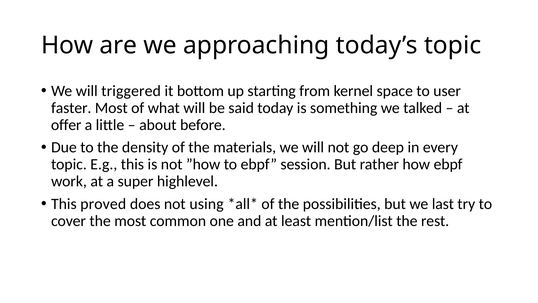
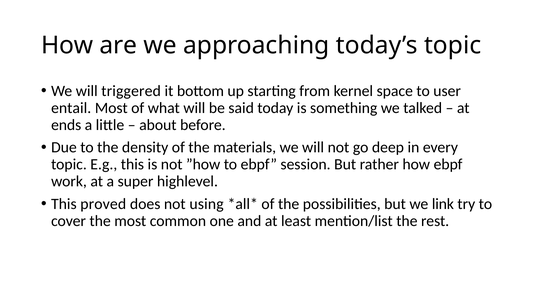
faster: faster -> entail
offer: offer -> ends
last: last -> link
